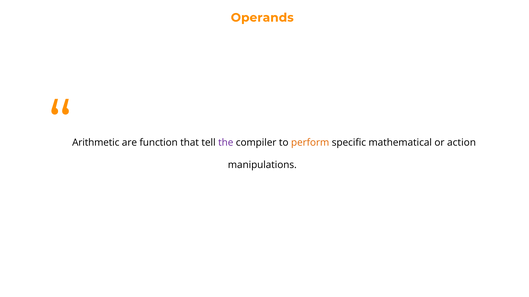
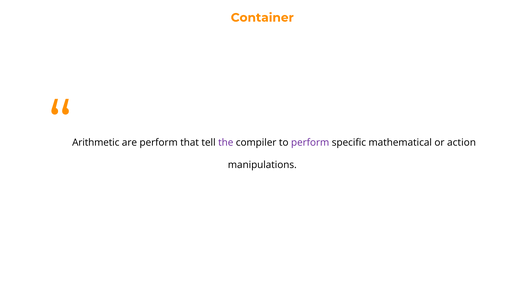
Operands: Operands -> Container
are function: function -> perform
perform at (310, 143) colour: orange -> purple
